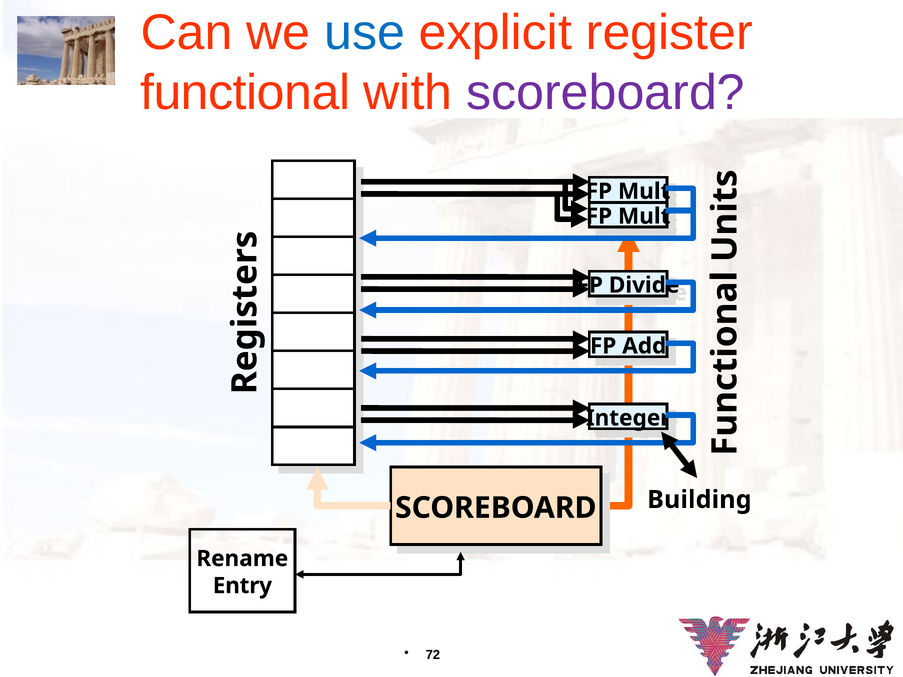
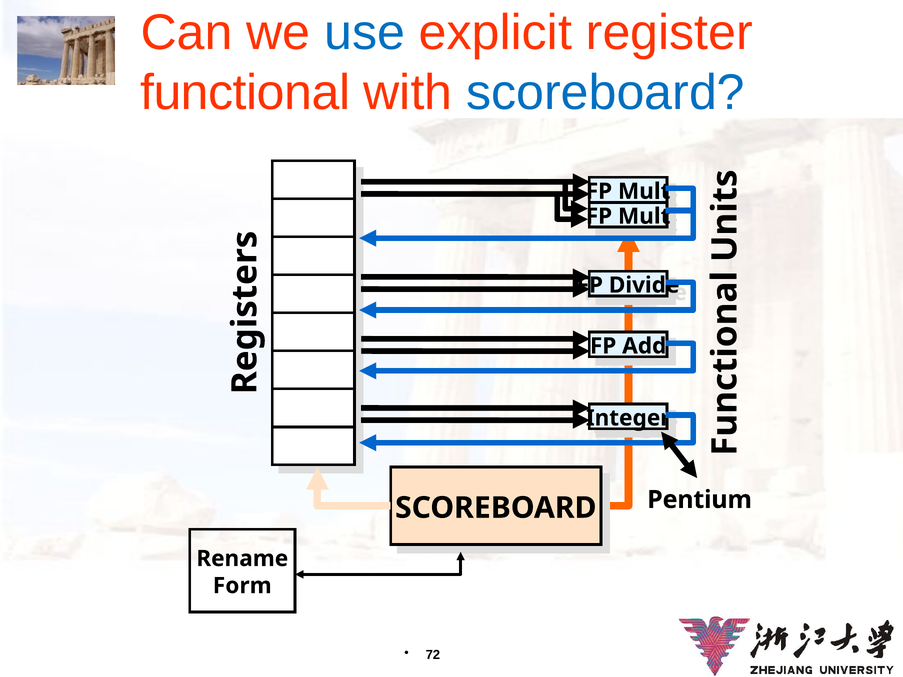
scoreboard at (605, 93) colour: purple -> blue
Building: Building -> Pentium
Entry: Entry -> Form
